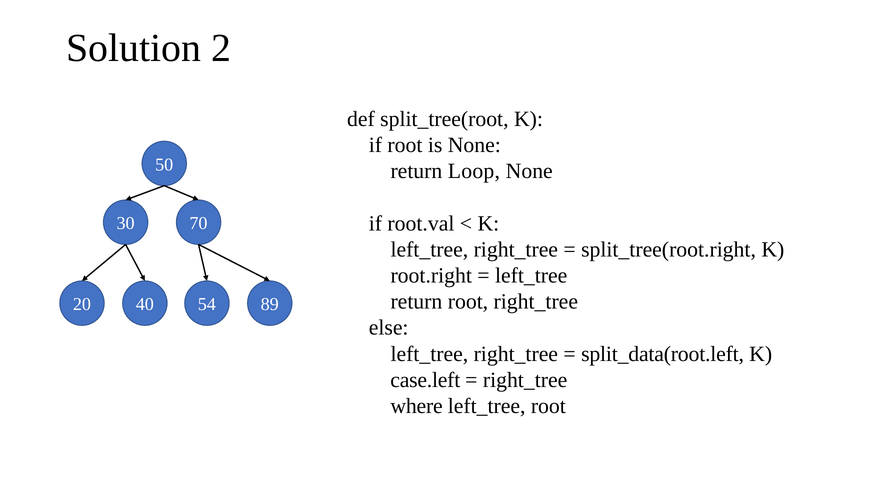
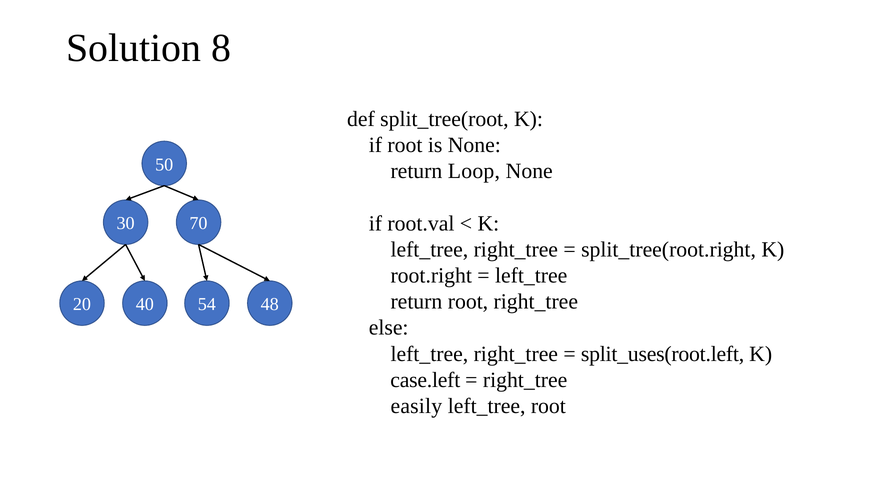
2: 2 -> 8
89: 89 -> 48
split_data(root.left: split_data(root.left -> split_uses(root.left
where: where -> easily
